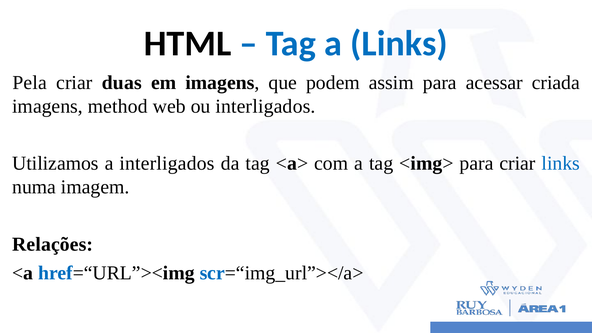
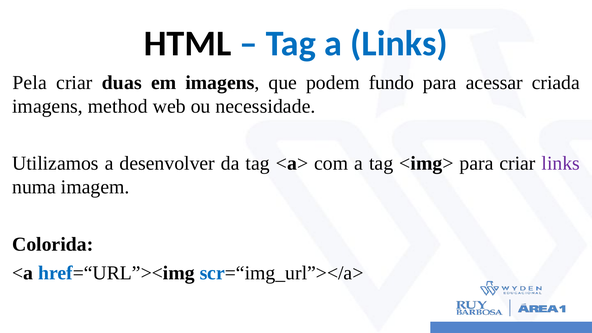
assim: assim -> fundo
ou interligados: interligados -> necessidade
a interligados: interligados -> desenvolver
links at (561, 163) colour: blue -> purple
Relações: Relações -> Colorida
